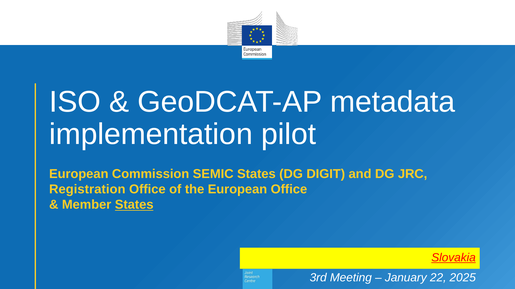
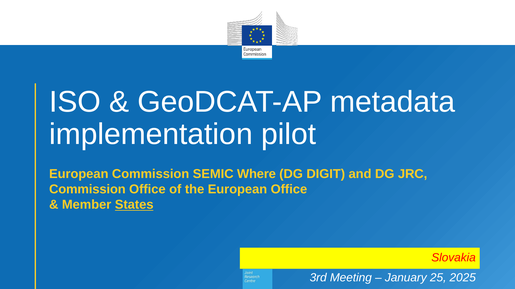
SEMIC States: States -> Where
Registration at (87, 190): Registration -> Commission
Slovakia underline: present -> none
22: 22 -> 25
